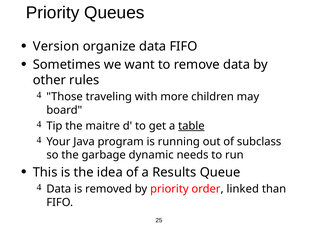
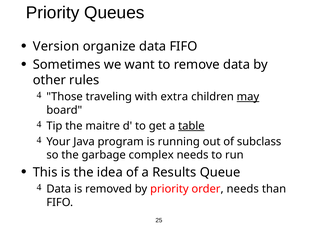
more: more -> extra
may underline: none -> present
dynamic: dynamic -> complex
order linked: linked -> needs
